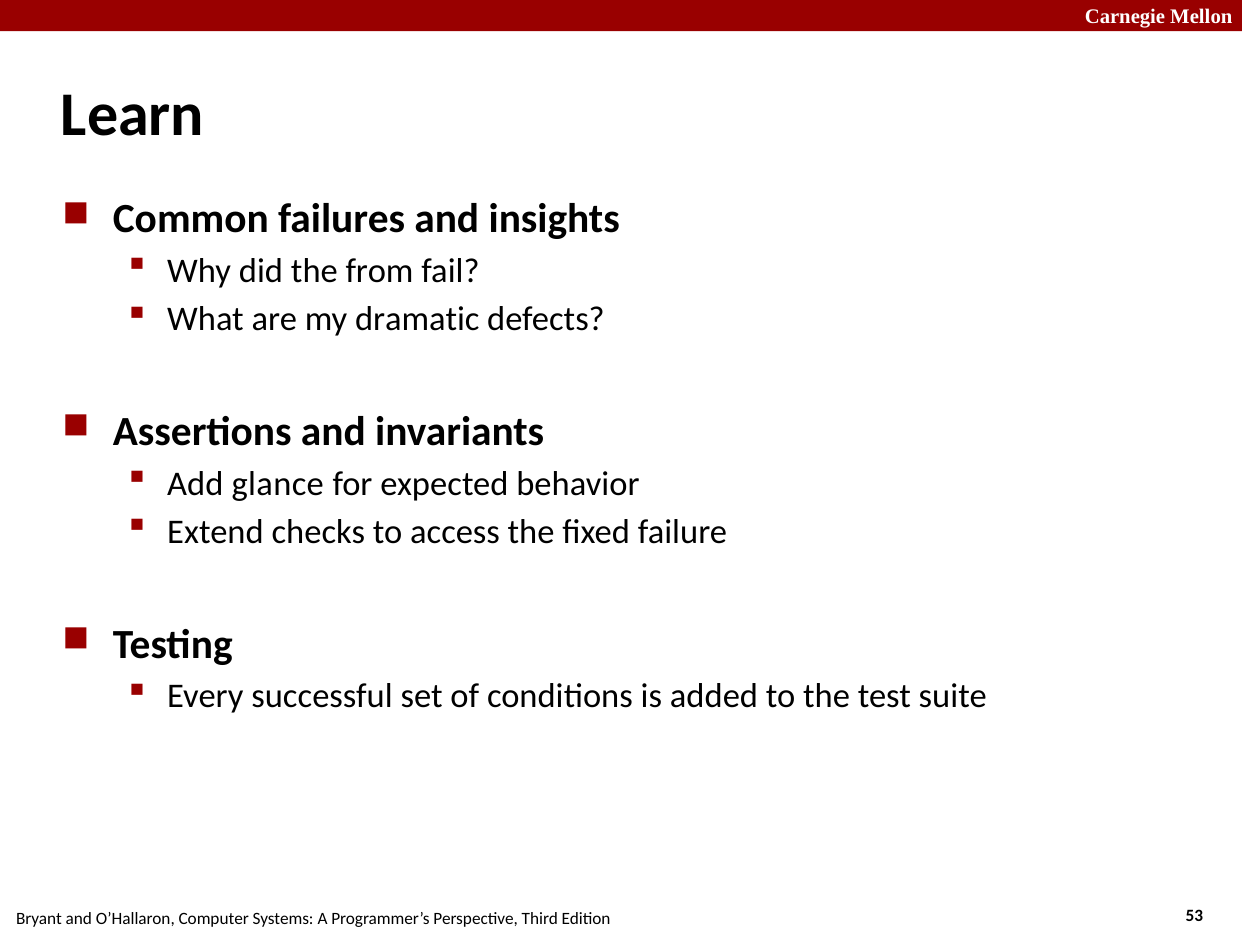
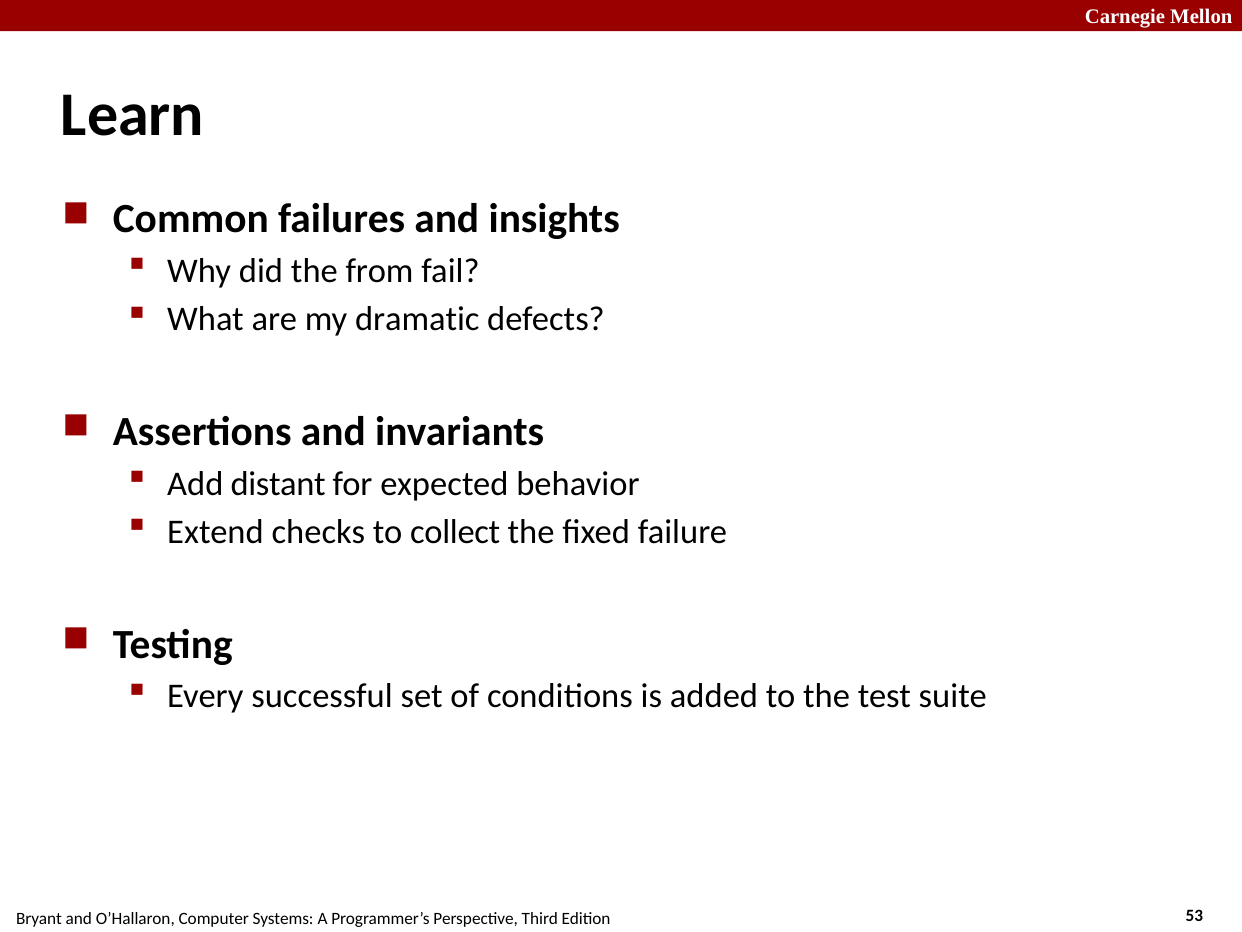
glance: glance -> distant
access: access -> collect
